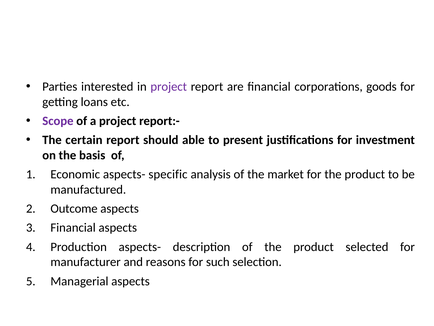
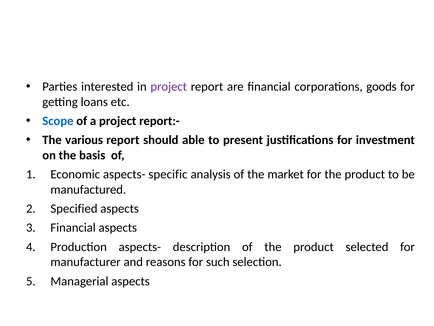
Scope colour: purple -> blue
certain: certain -> various
Outcome: Outcome -> Specified
